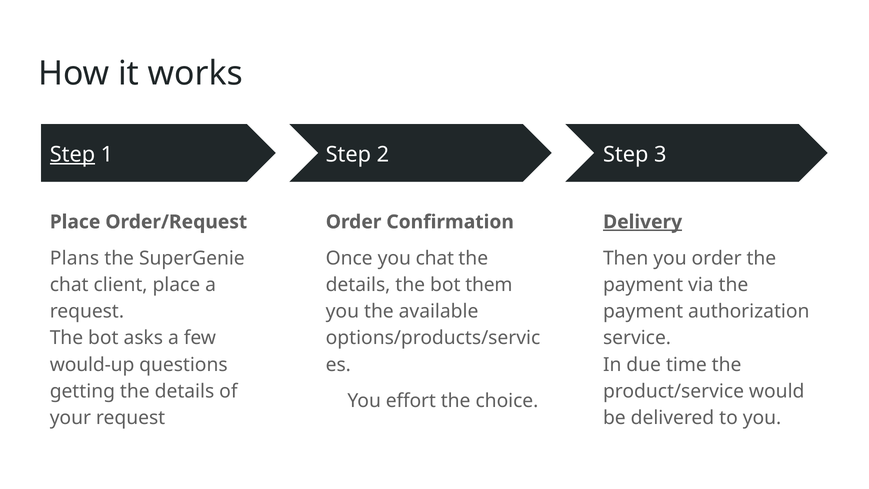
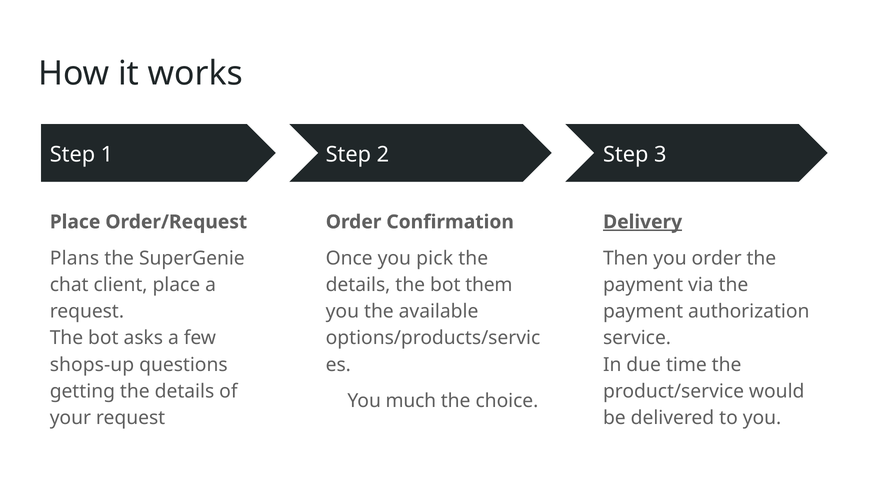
Step at (72, 154) underline: present -> none
you chat: chat -> pick
would-up: would-up -> shops-up
effort: effort -> much
